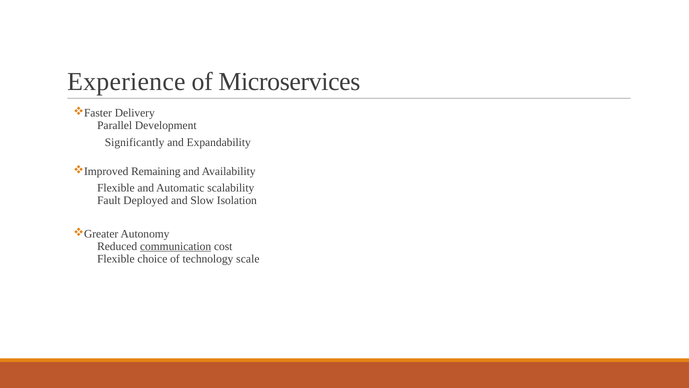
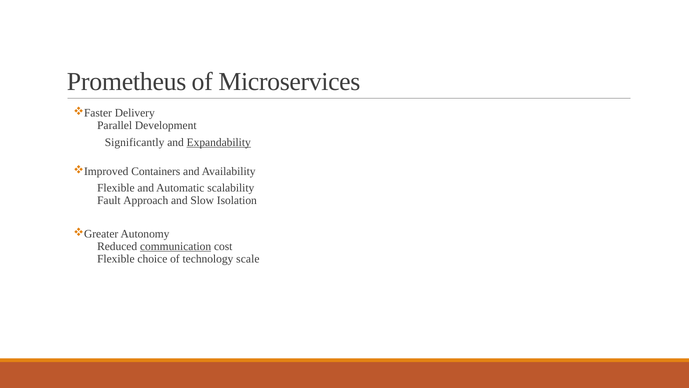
Experience: Experience -> Prometheus
Expandability underline: none -> present
Remaining: Remaining -> Containers
Deployed: Deployed -> Approach
